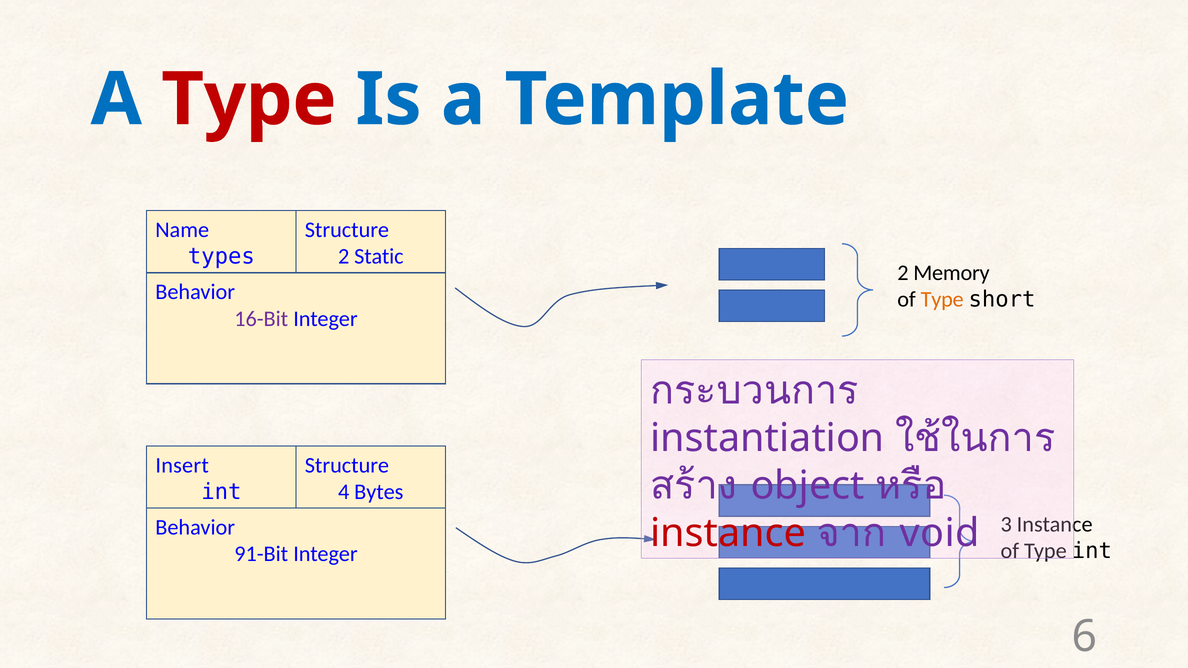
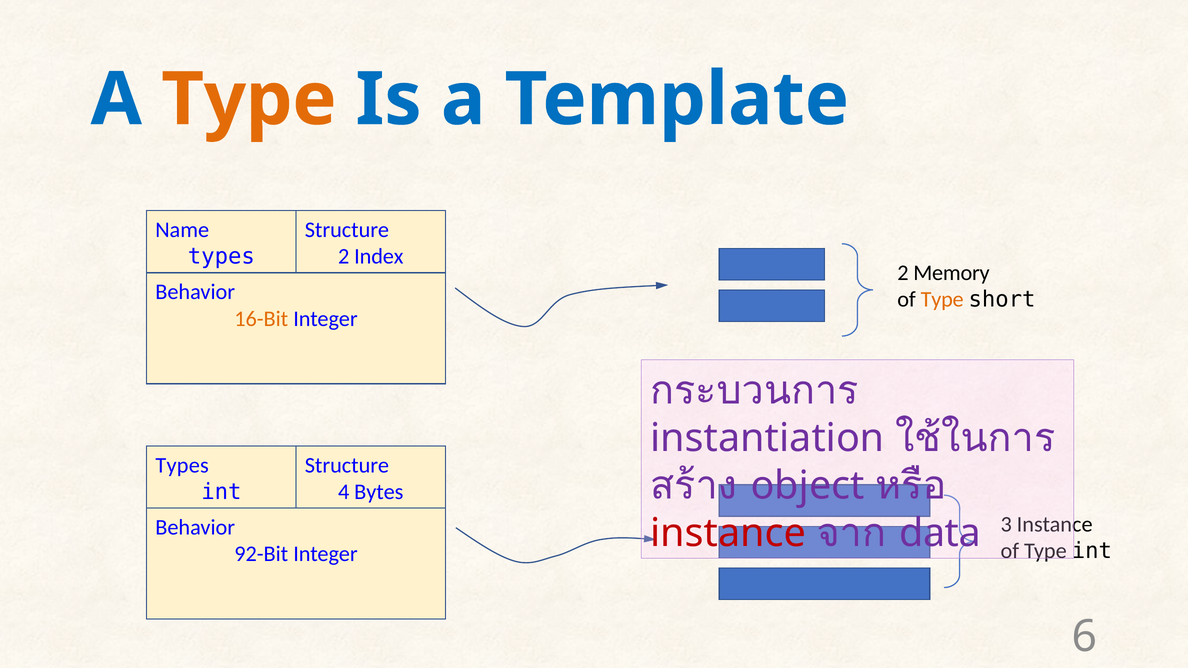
Type at (249, 100) colour: red -> orange
Static: Static -> Index
16-Bit colour: purple -> orange
Insert at (182, 465): Insert -> Types
void: void -> data
91-Bit: 91-Bit -> 92-Bit
